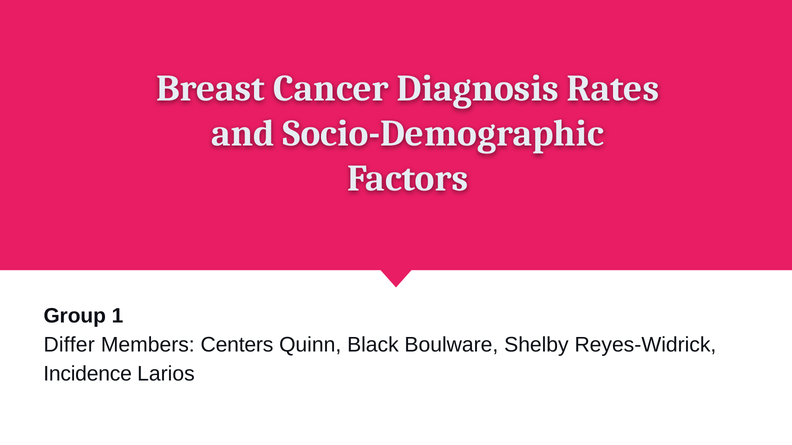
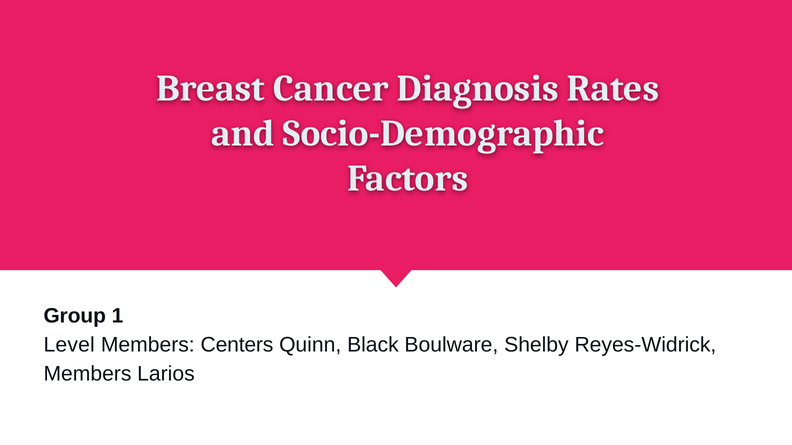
Differ: Differ -> Level
Incidence at (88, 374): Incidence -> Members
